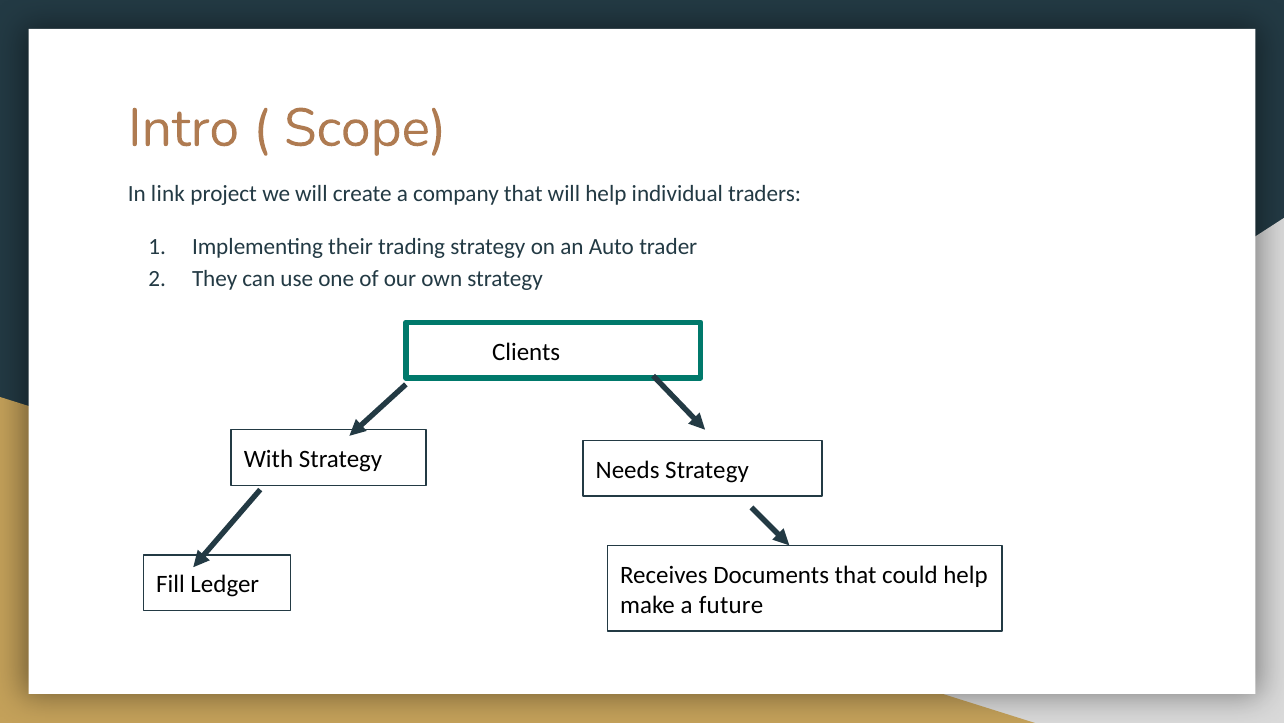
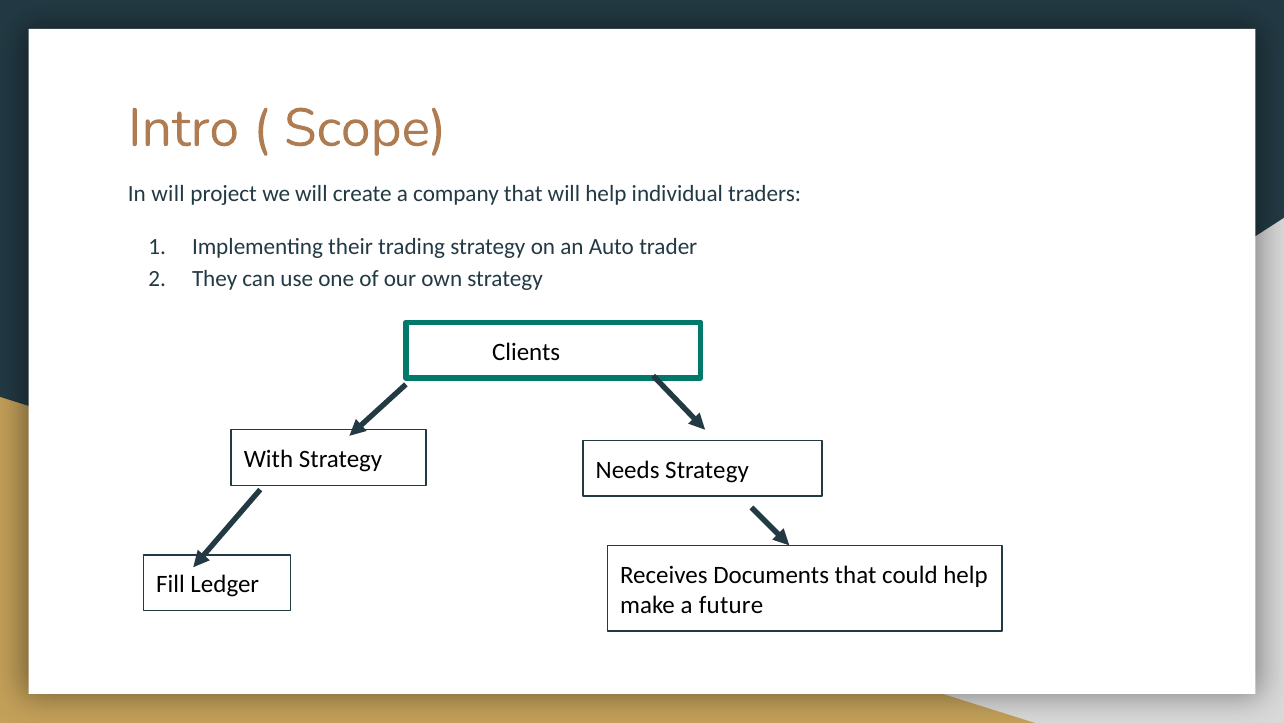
In link: link -> will
